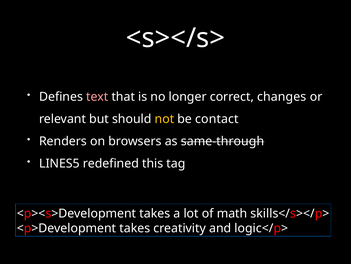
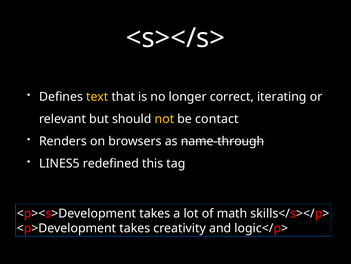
text colour: pink -> yellow
changes: changes -> iterating
same-through: same-through -> name-through
